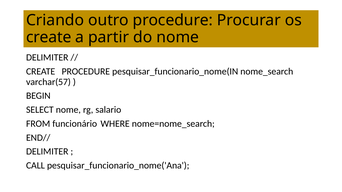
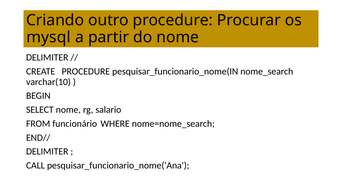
create at (49, 37): create -> mysql
varchar(57: varchar(57 -> varchar(10
